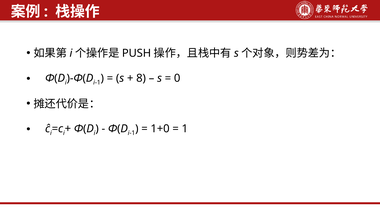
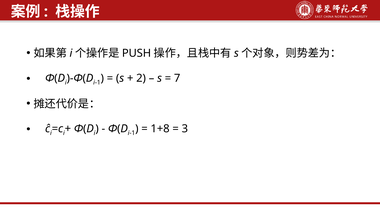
8: 8 -> 2
0: 0 -> 7
1+0: 1+0 -> 1+8
1: 1 -> 3
